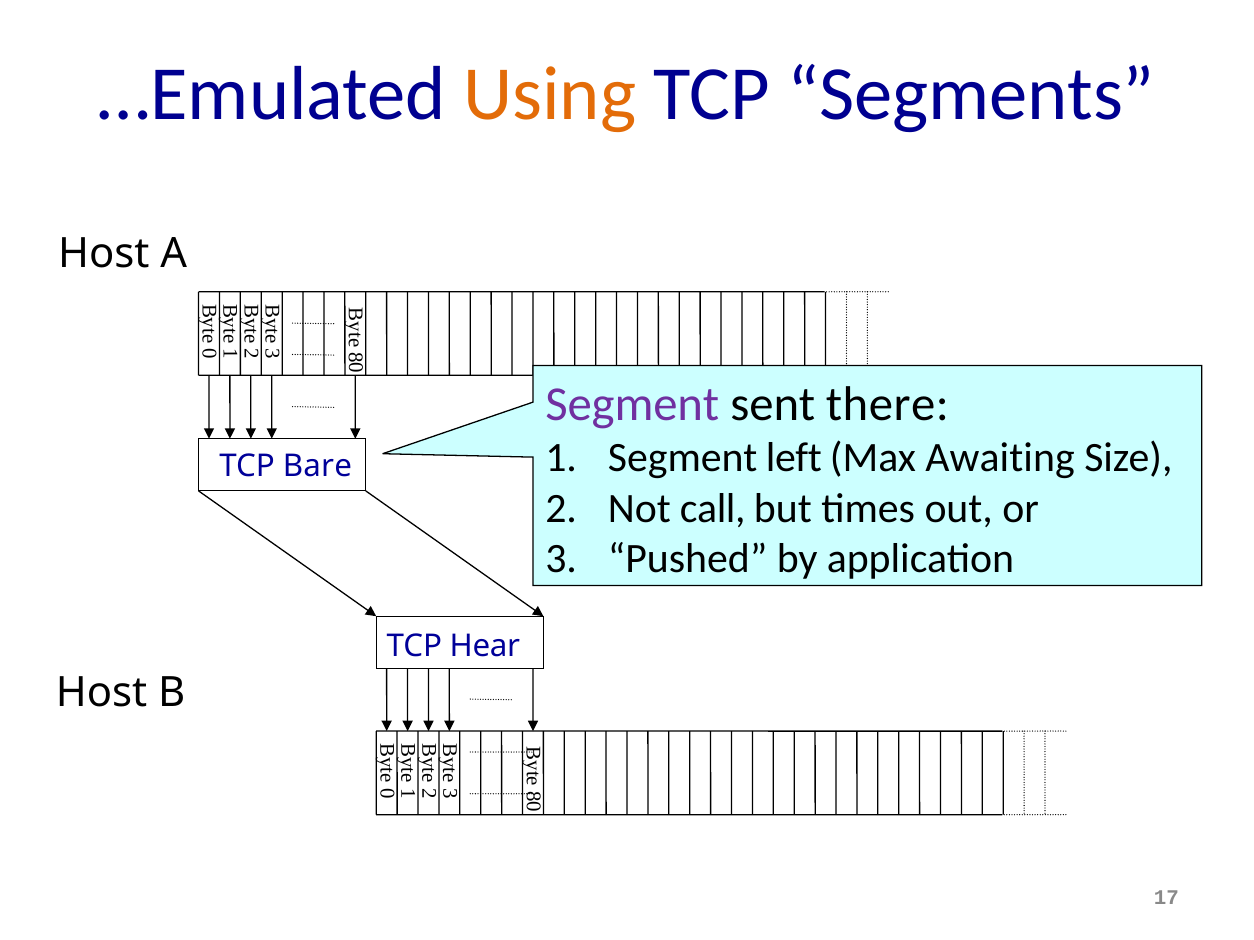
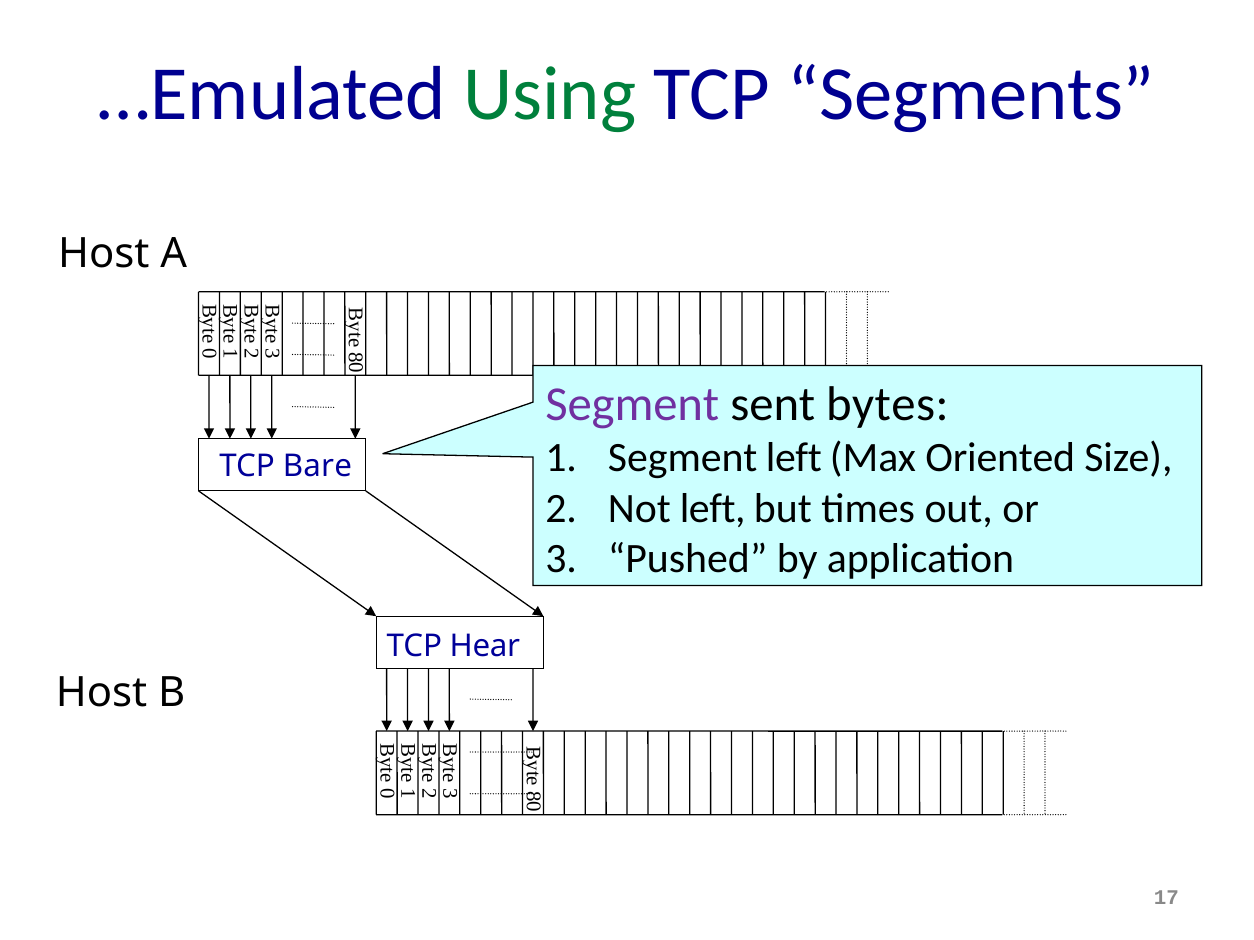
Using colour: orange -> green
there: there -> bytes
Awaiting: Awaiting -> Oriented
Not call: call -> left
